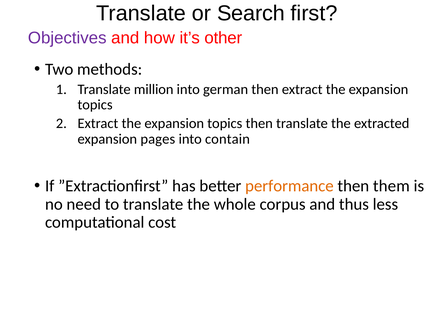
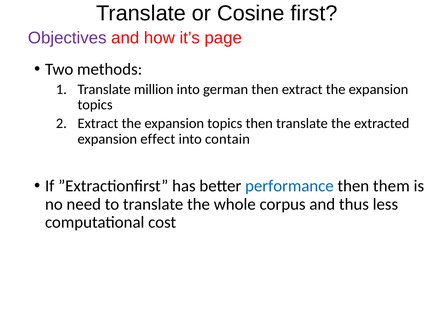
Search: Search -> Cosine
other: other -> page
pages: pages -> effect
performance colour: orange -> blue
